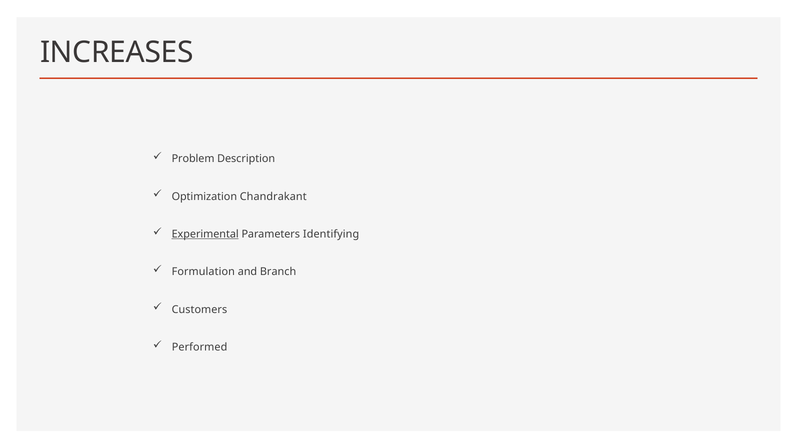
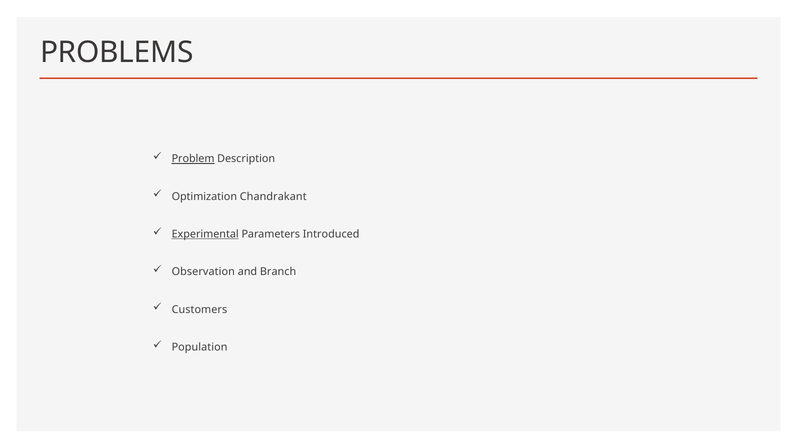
INCREASES: INCREASES -> PROBLEMS
Problem underline: none -> present
Identifying: Identifying -> Introduced
Formulation: Formulation -> Observation
Performed: Performed -> Population
